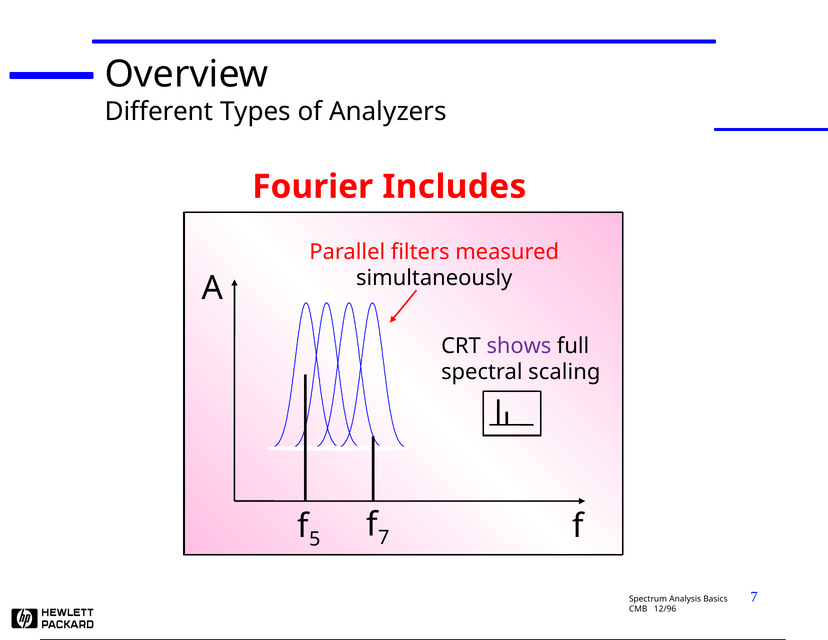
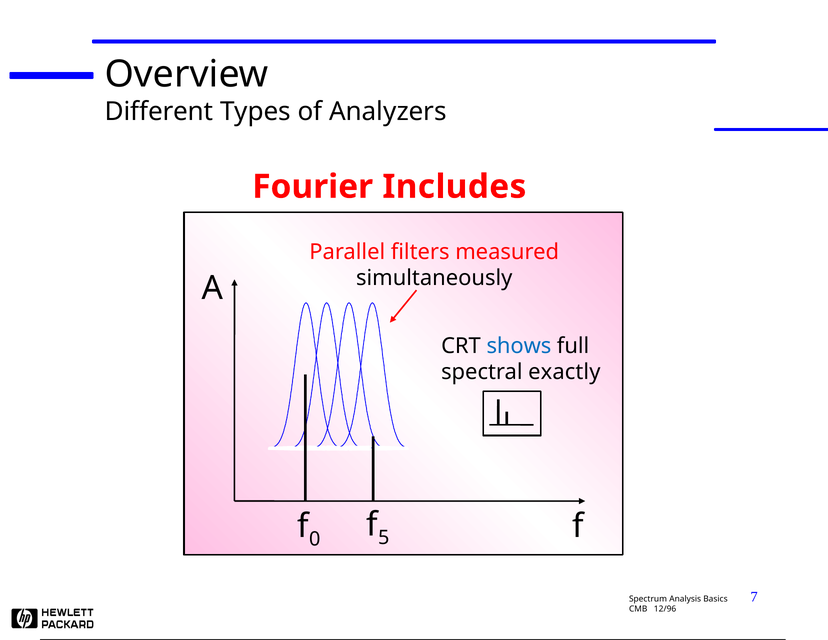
shows colour: purple -> blue
scaling: scaling -> exactly
5: 5 -> 0
f 7: 7 -> 5
